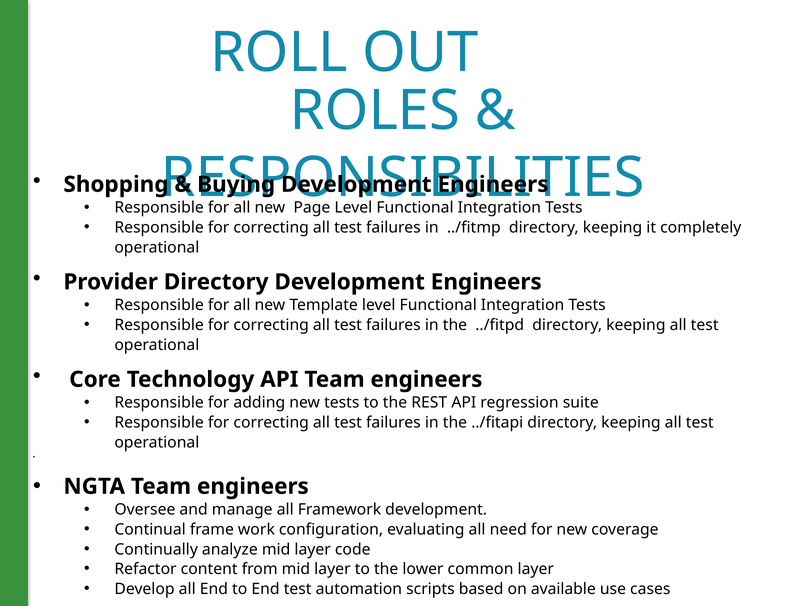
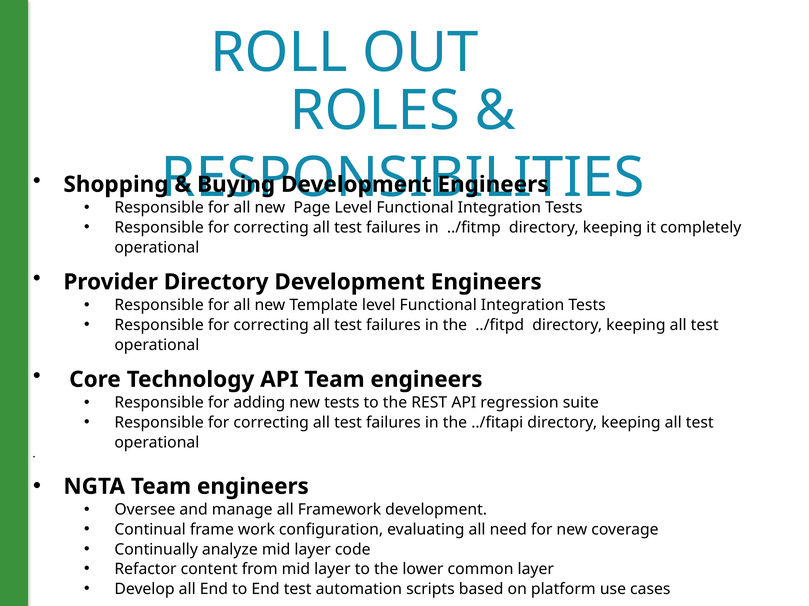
available: available -> platform
